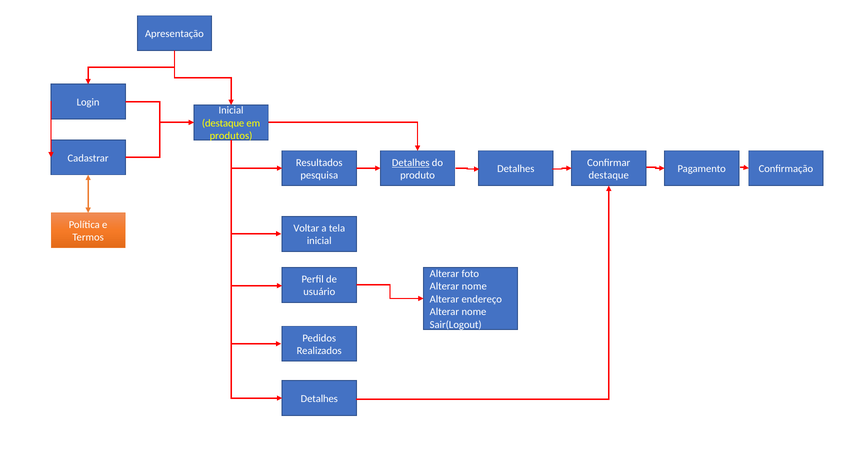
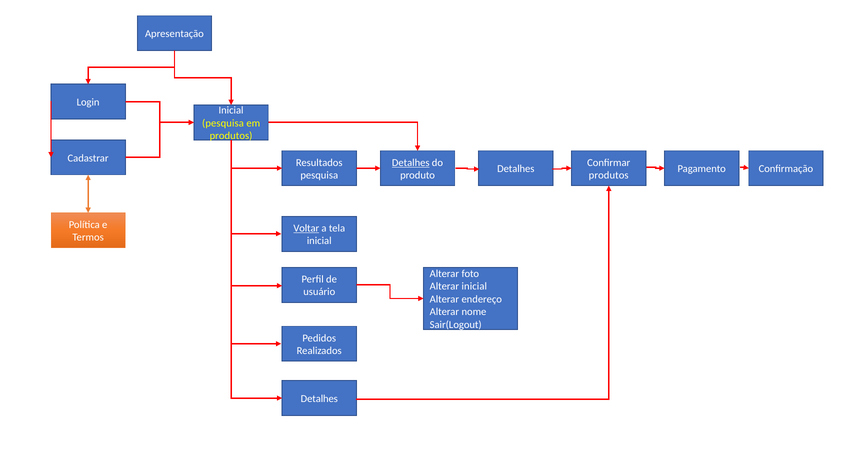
destaque at (223, 123): destaque -> pesquisa
destaque at (609, 175): destaque -> produtos
Voltar underline: none -> present
nome at (474, 287): nome -> inicial
